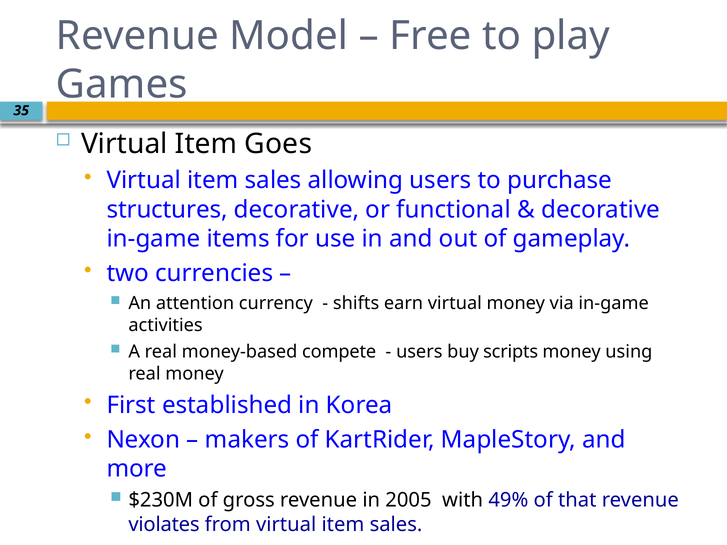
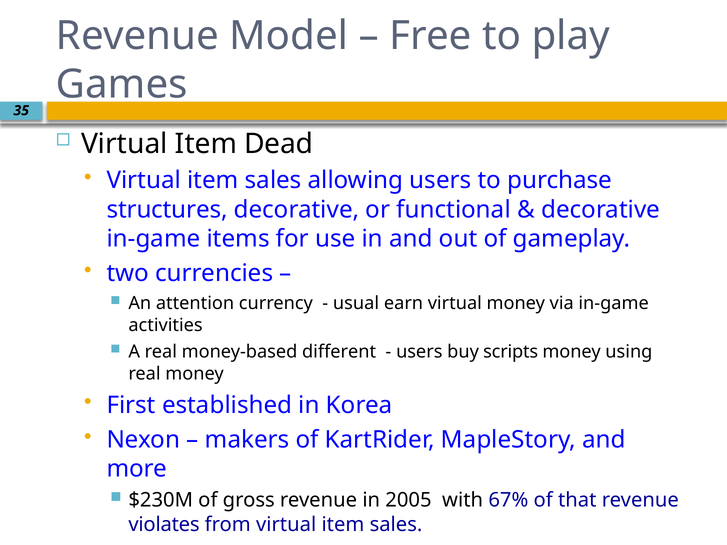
Goes: Goes -> Dead
shifts: shifts -> usual
compete: compete -> different
49%: 49% -> 67%
